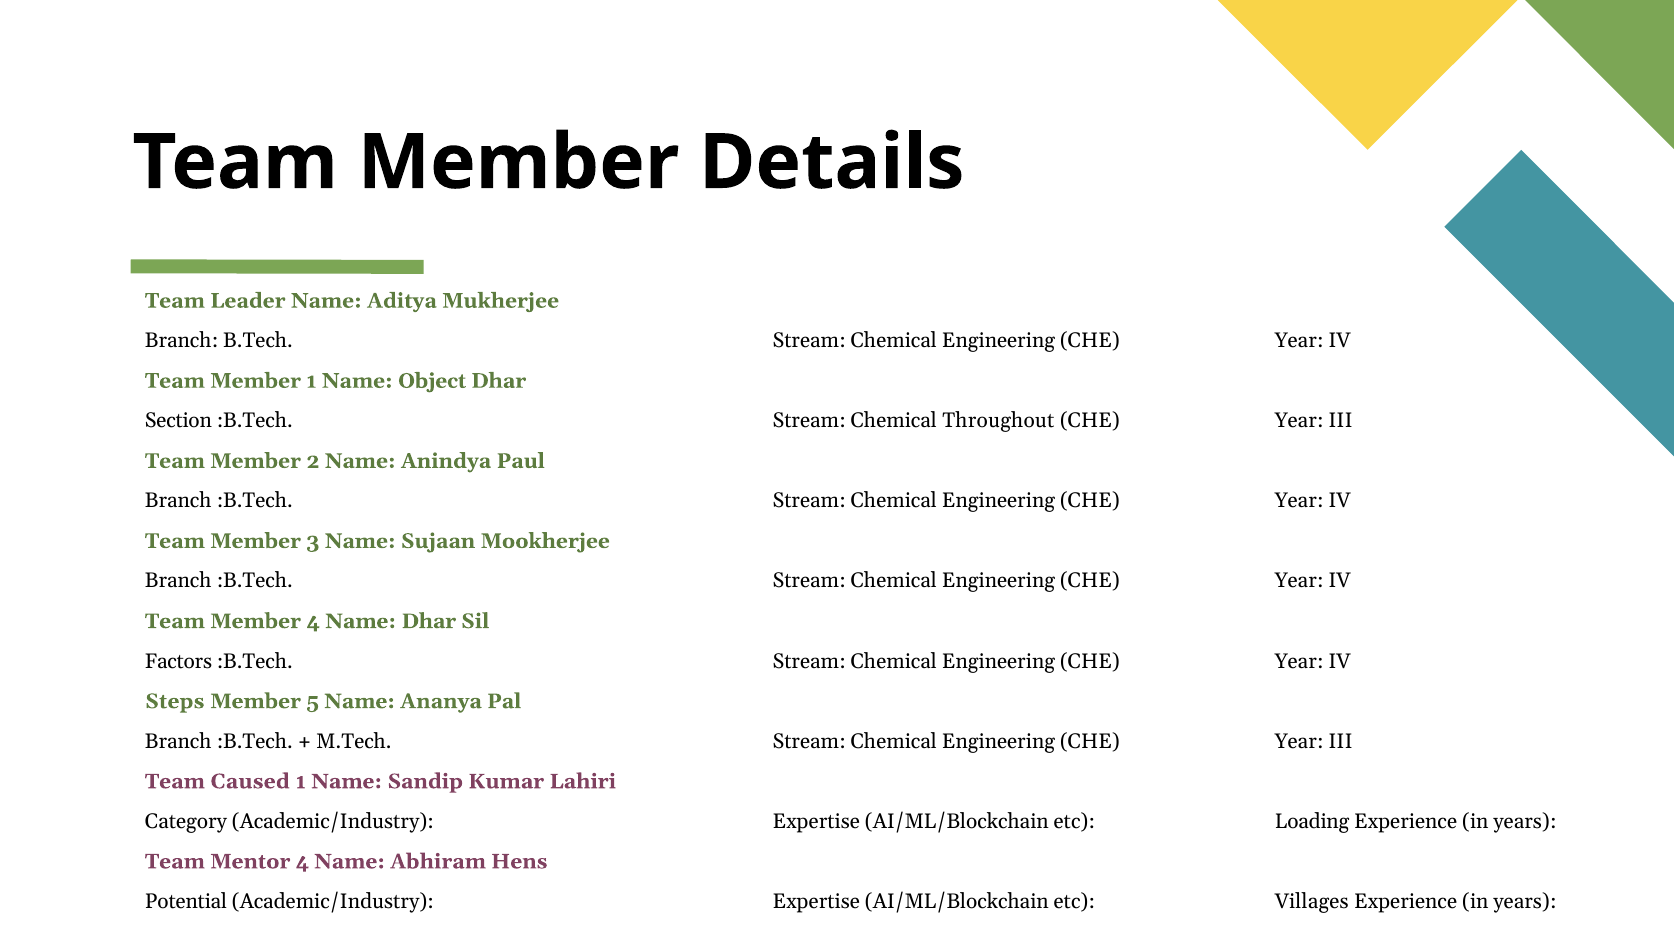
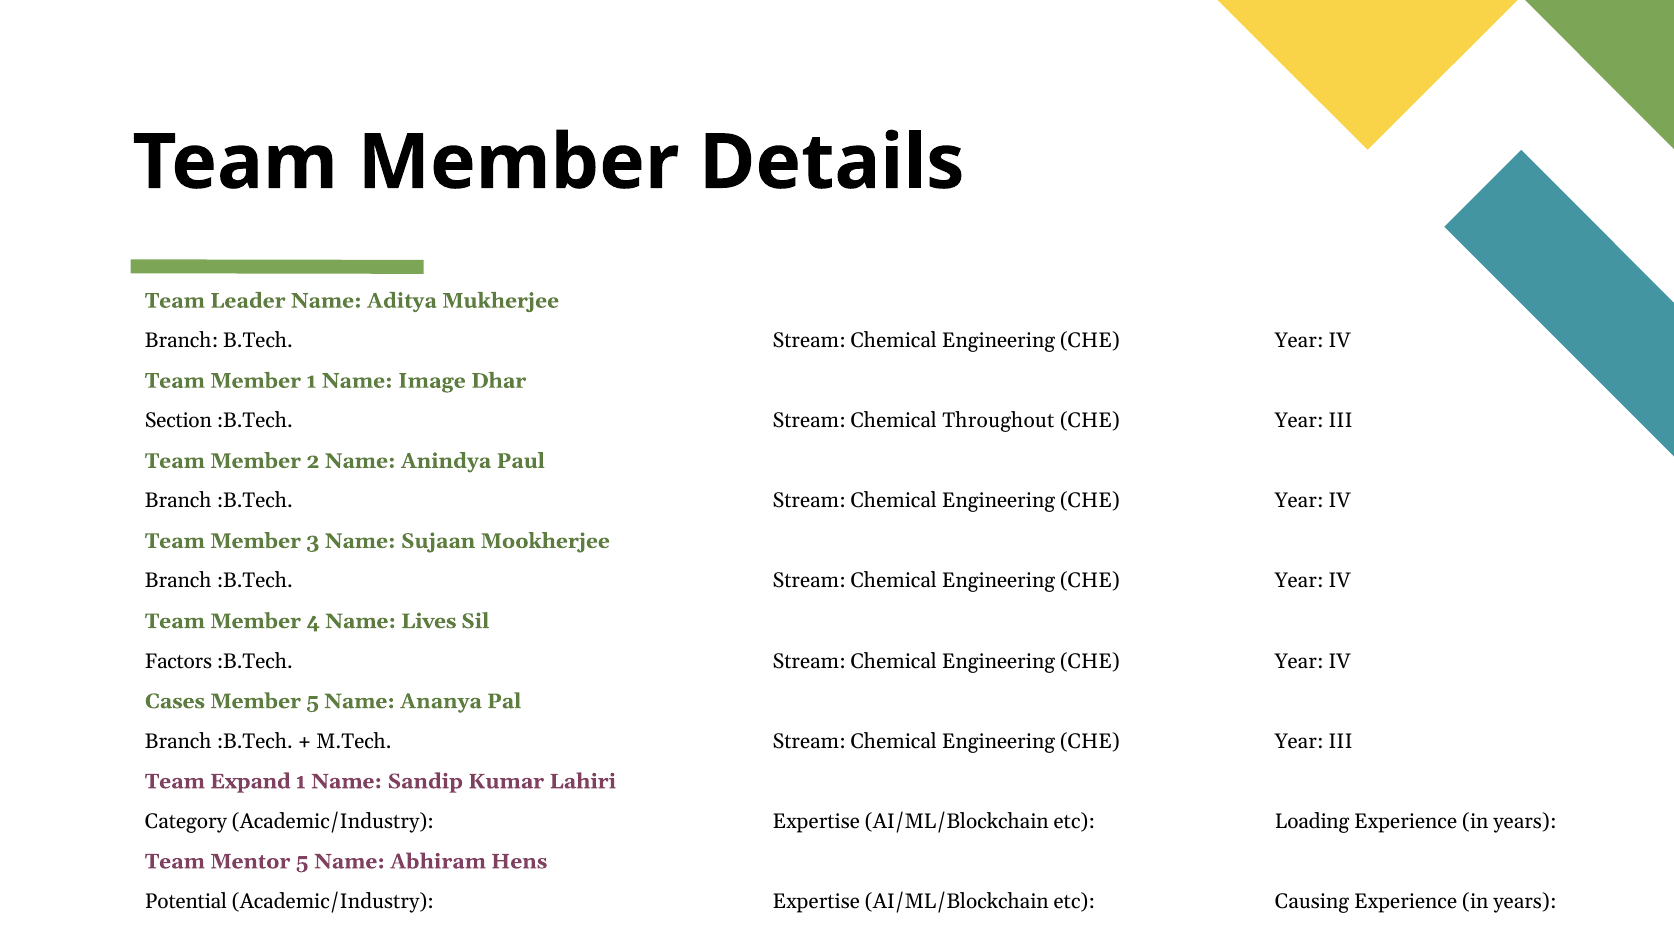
Object: Object -> Image
Name Dhar: Dhar -> Lives
Steps: Steps -> Cases
Caused: Caused -> Expand
Mentor 4: 4 -> 5
Villages: Villages -> Causing
